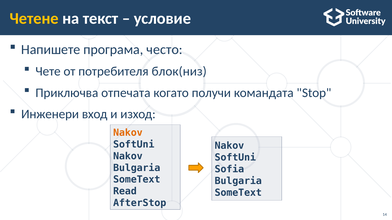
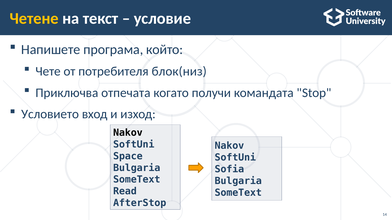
често: често -> който
Инженери: Инженери -> Условието
Nakov at (128, 133) colour: orange -> black
Nakov at (128, 156): Nakov -> Space
